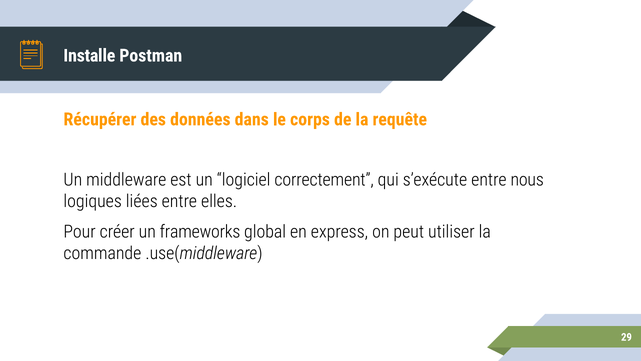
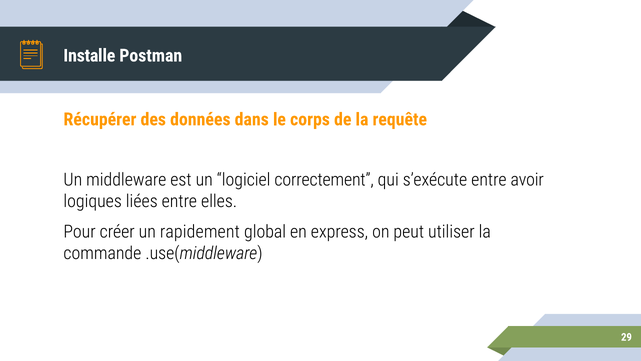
nous: nous -> avoir
frameworks: frameworks -> rapidement
